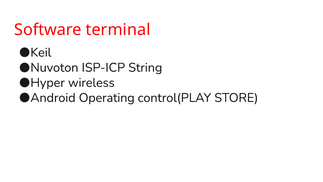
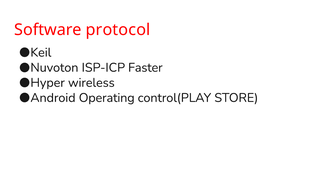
terminal: terminal -> protocol
String: String -> Faster
